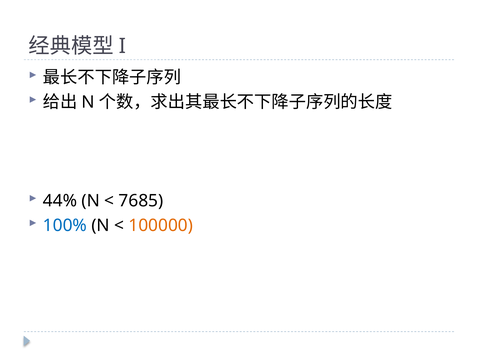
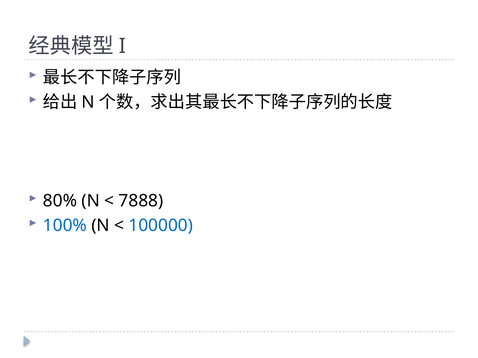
44%: 44% -> 80%
7685: 7685 -> 7888
100000 colour: orange -> blue
